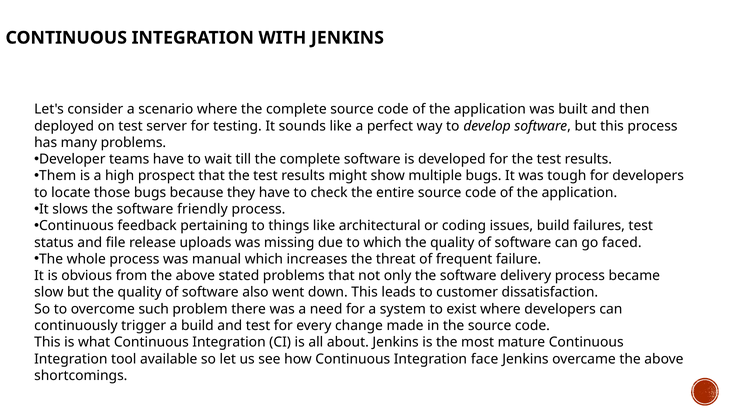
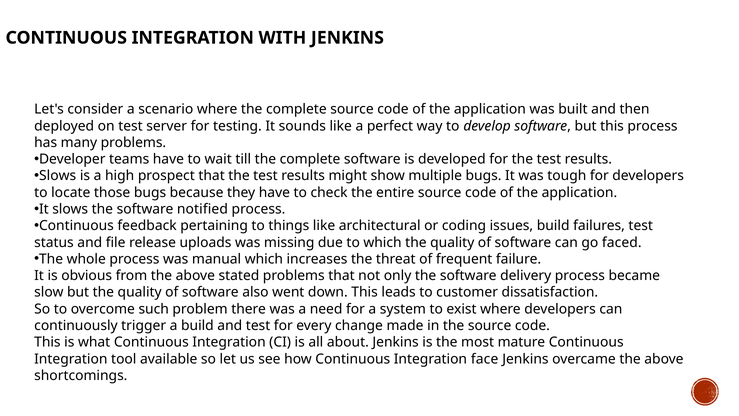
Them at (58, 176): Them -> Slows
friendly: friendly -> notified
